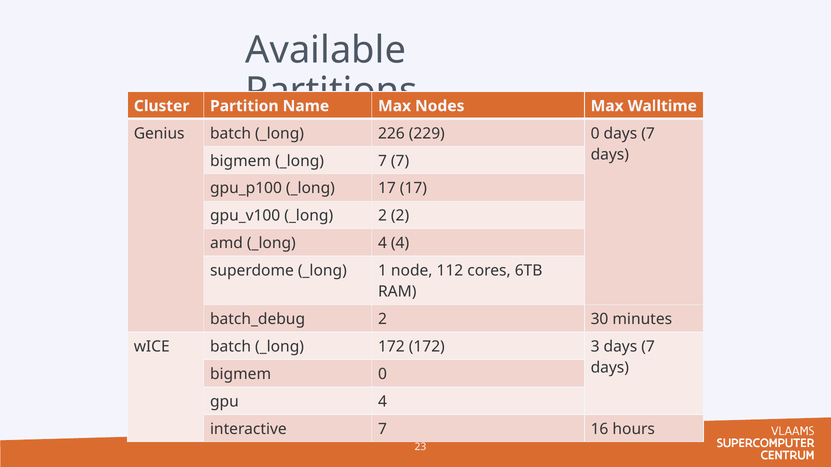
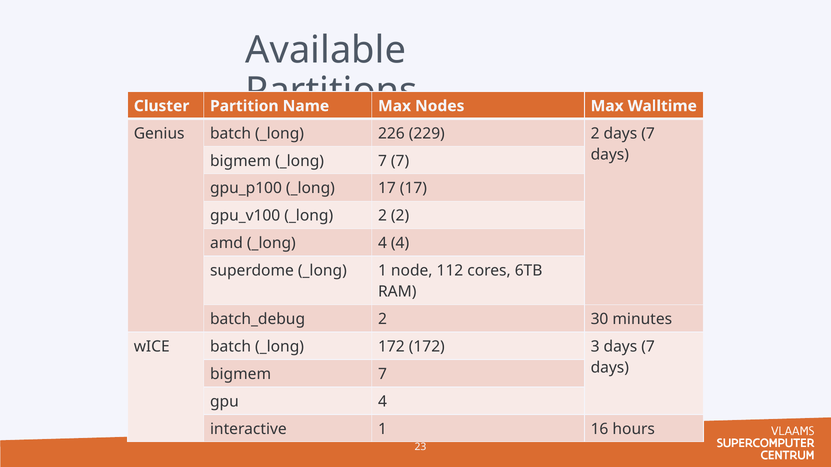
229 0: 0 -> 2
bigmem 0: 0 -> 7
interactive 7: 7 -> 1
